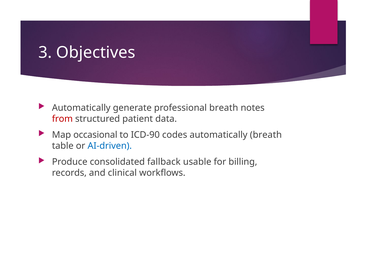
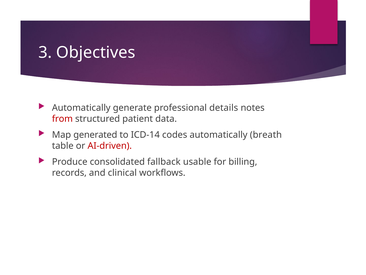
professional breath: breath -> details
occasional: occasional -> generated
ICD-90: ICD-90 -> ICD-14
AI-driven colour: blue -> red
